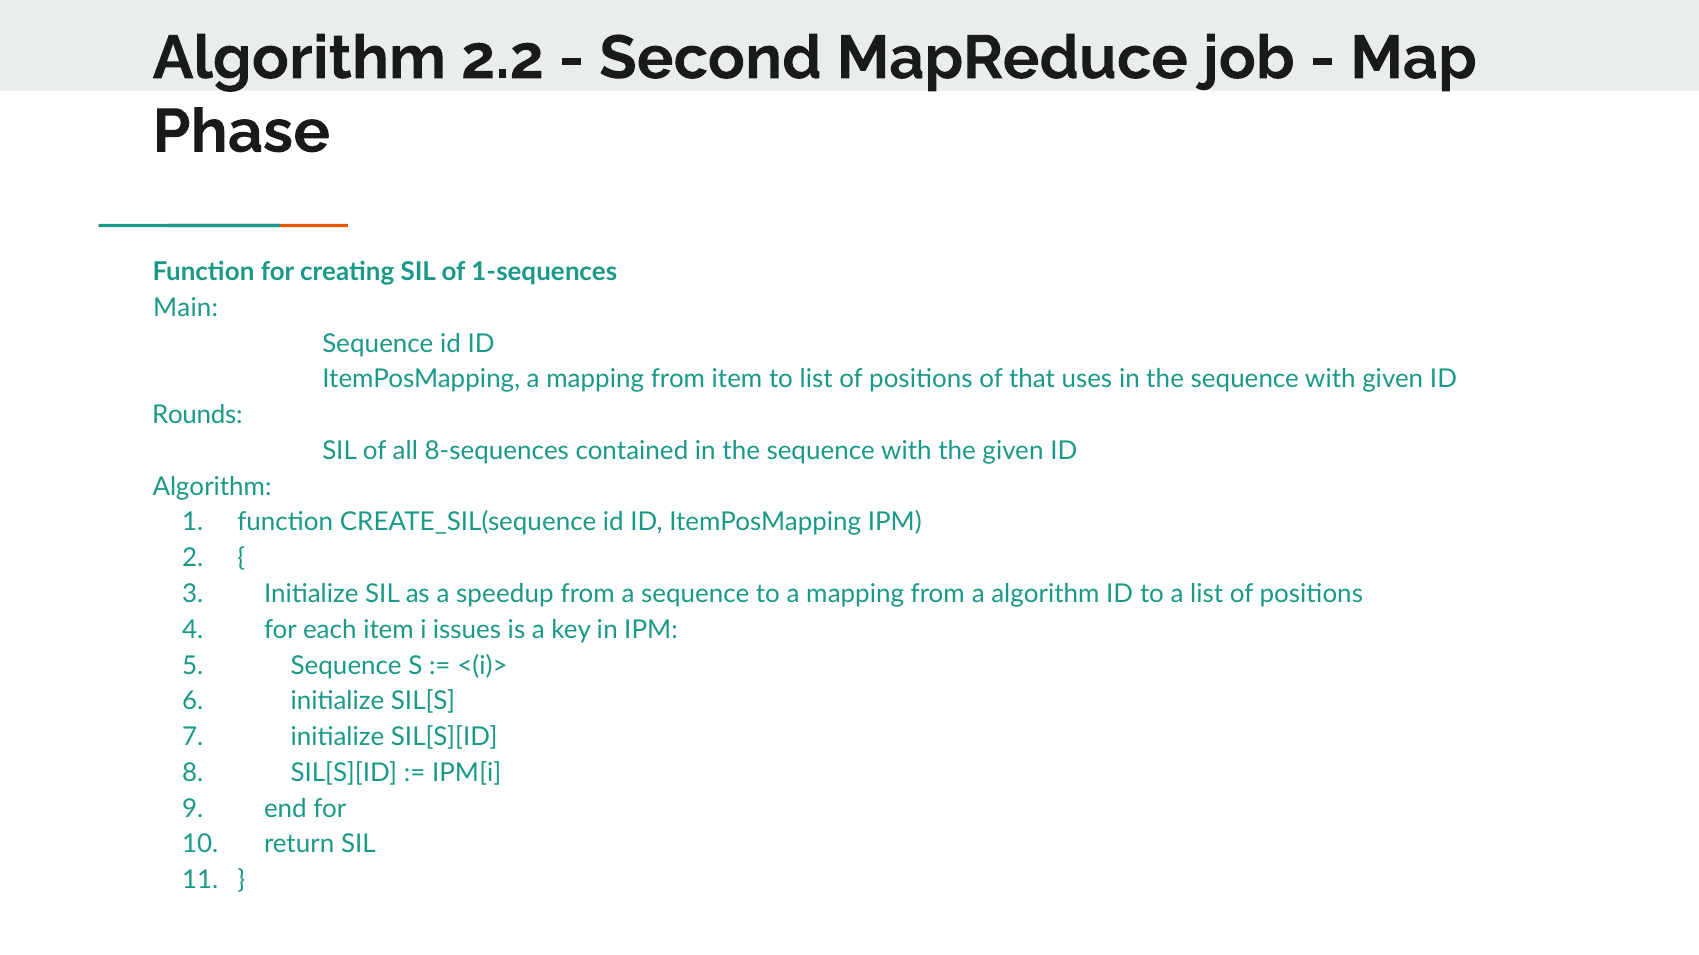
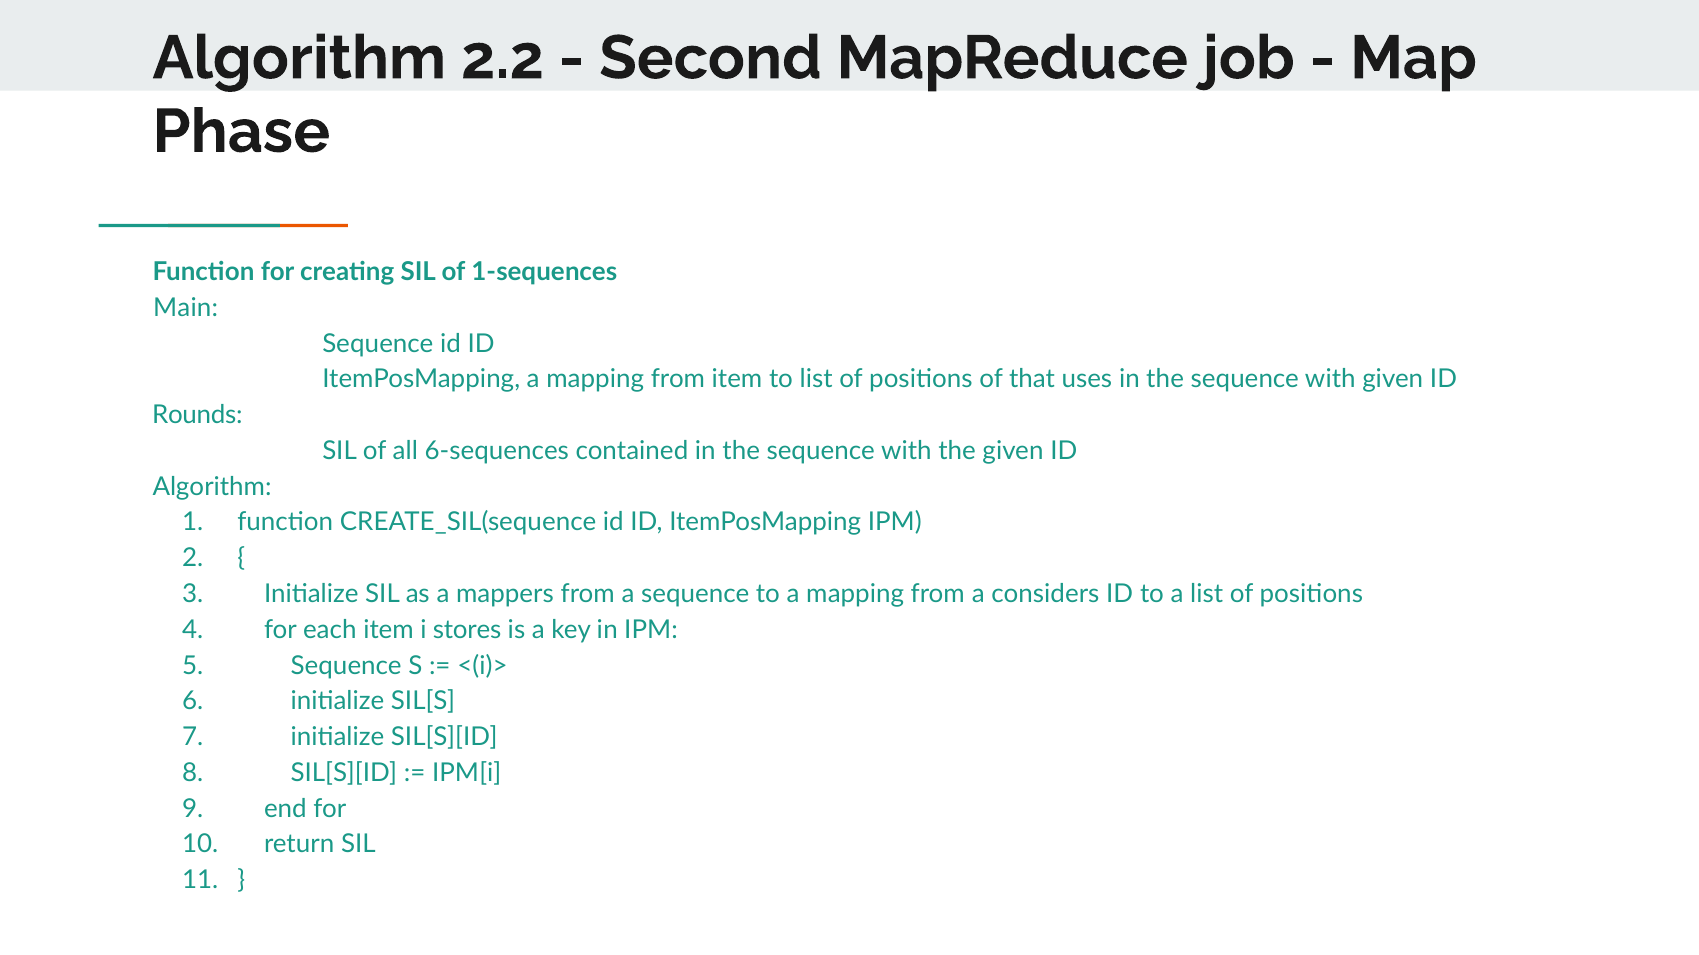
8-sequences: 8-sequences -> 6-sequences
speedup: speedup -> mappers
a algorithm: algorithm -> considers
issues: issues -> stores
